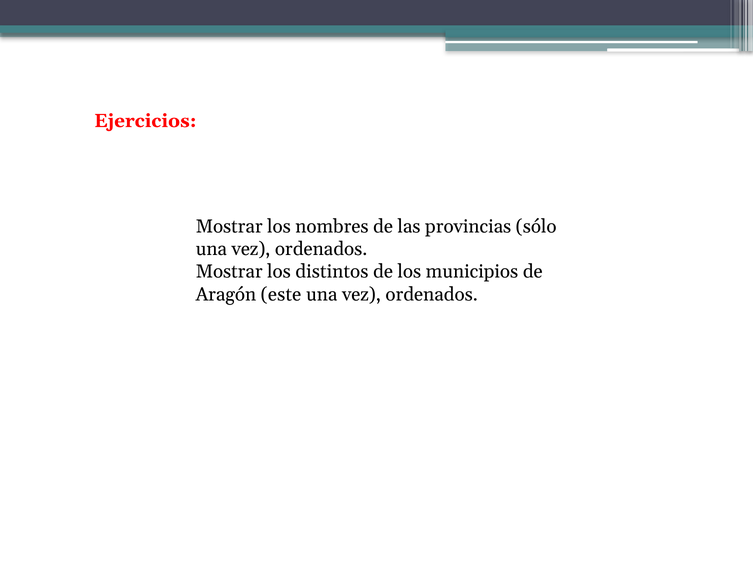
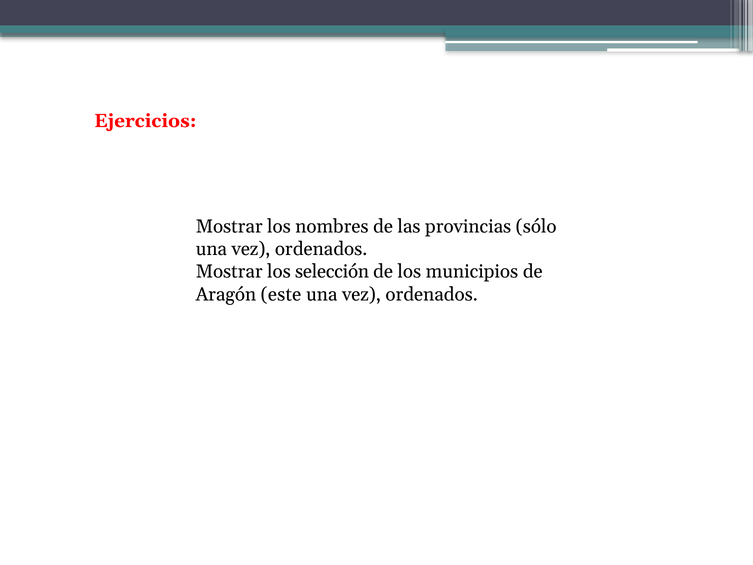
distintos: distintos -> selección
